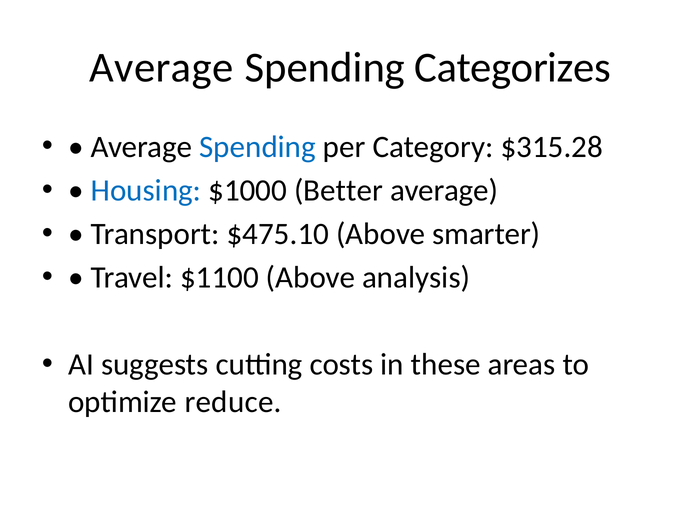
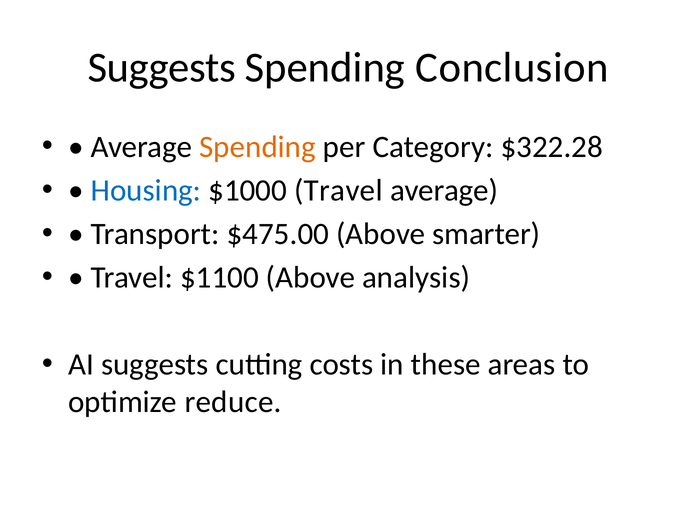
Average at (161, 68): Average -> Suggests
Categorizes: Categorizes -> Conclusion
Spending at (258, 147) colour: blue -> orange
$315.28: $315.28 -> $322.28
$1000 Better: Better -> Travel
$475.10: $475.10 -> $475.00
